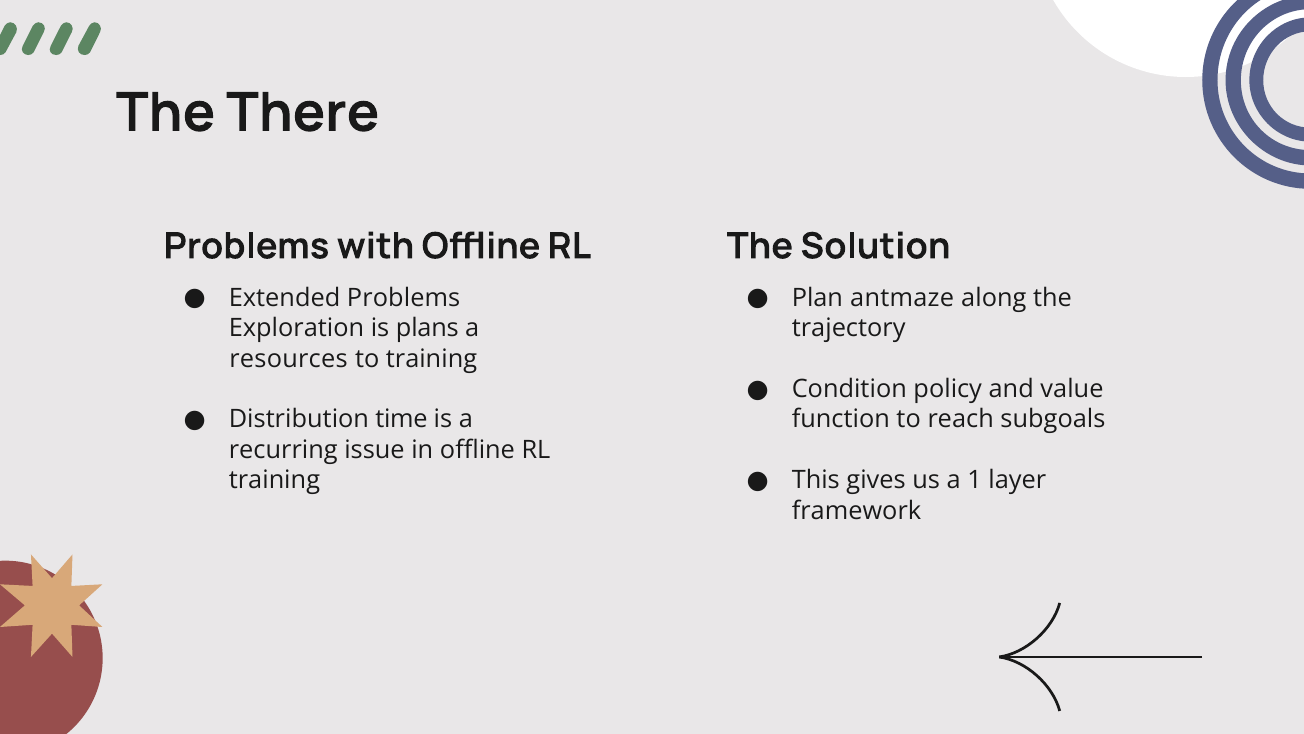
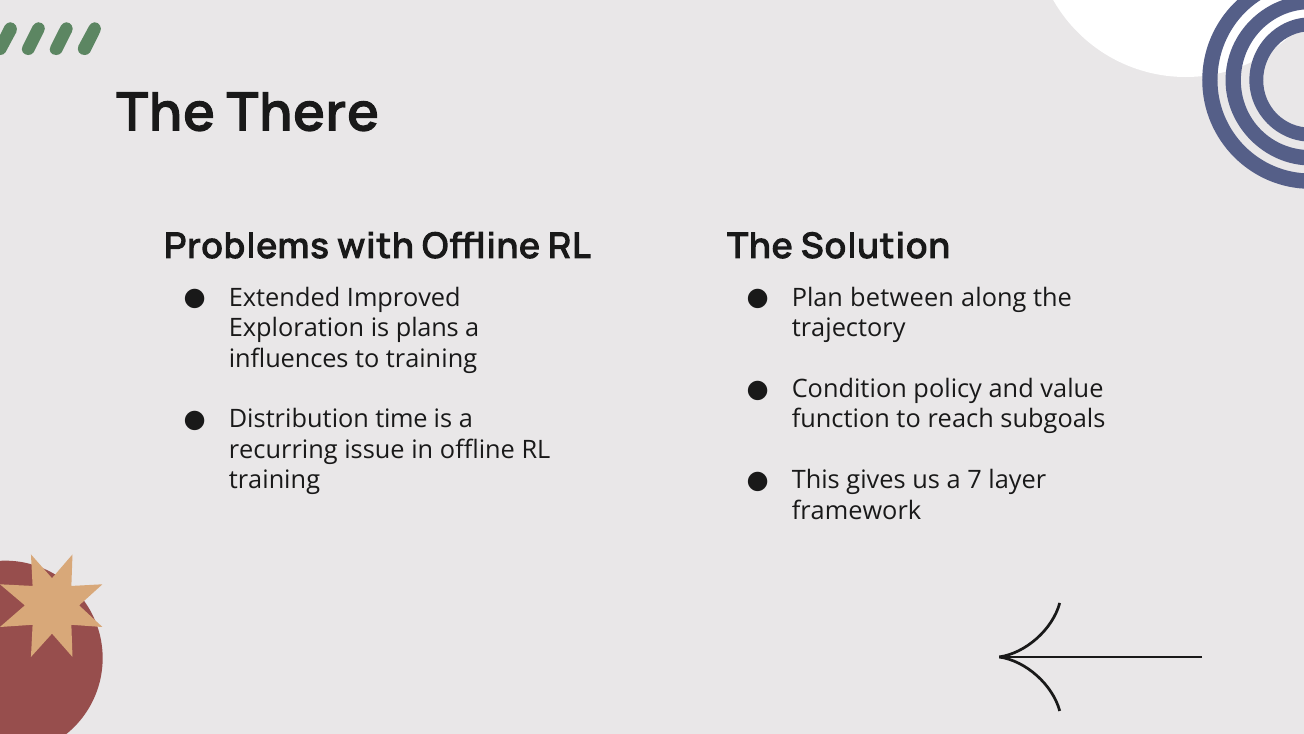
Extended Problems: Problems -> Improved
antmaze: antmaze -> between
resources: resources -> influences
1: 1 -> 7
